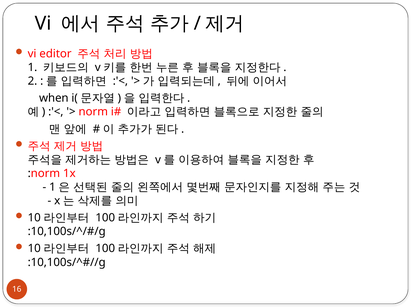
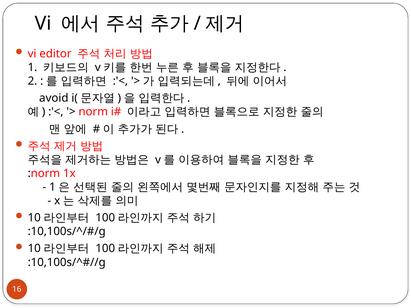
when: when -> avoid
